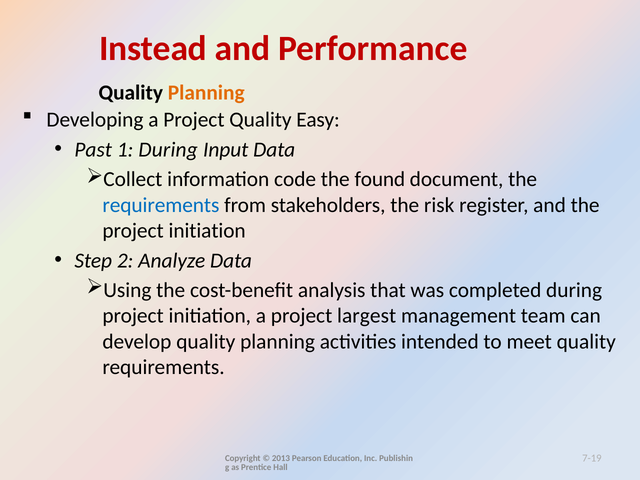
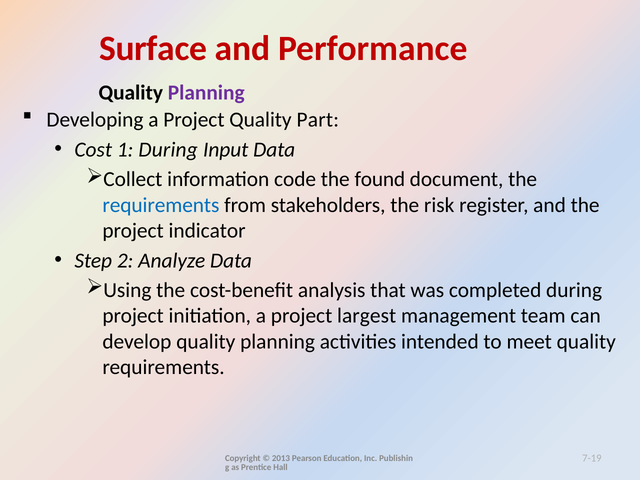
Instead: Instead -> Surface
Planning at (206, 93) colour: orange -> purple
Easy: Easy -> Part
Past: Past -> Cost
initiation at (207, 231): initiation -> indicator
